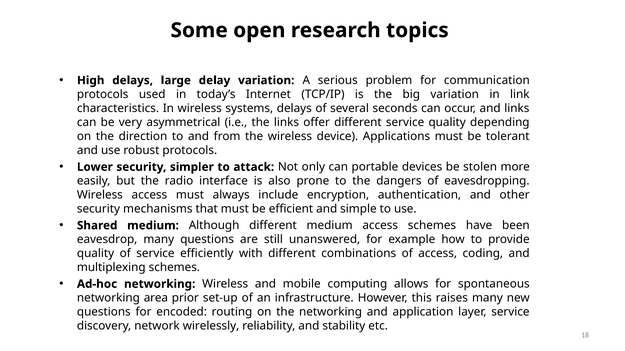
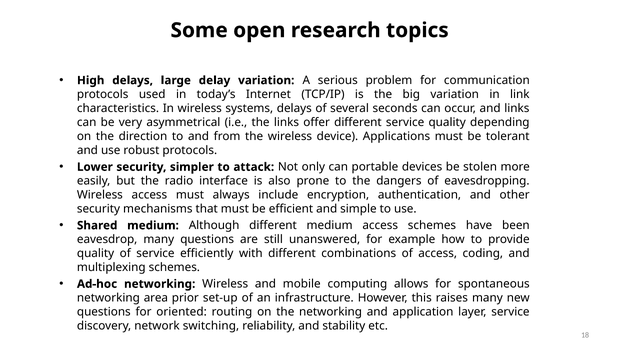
encoded: encoded -> oriented
wirelessly: wirelessly -> switching
